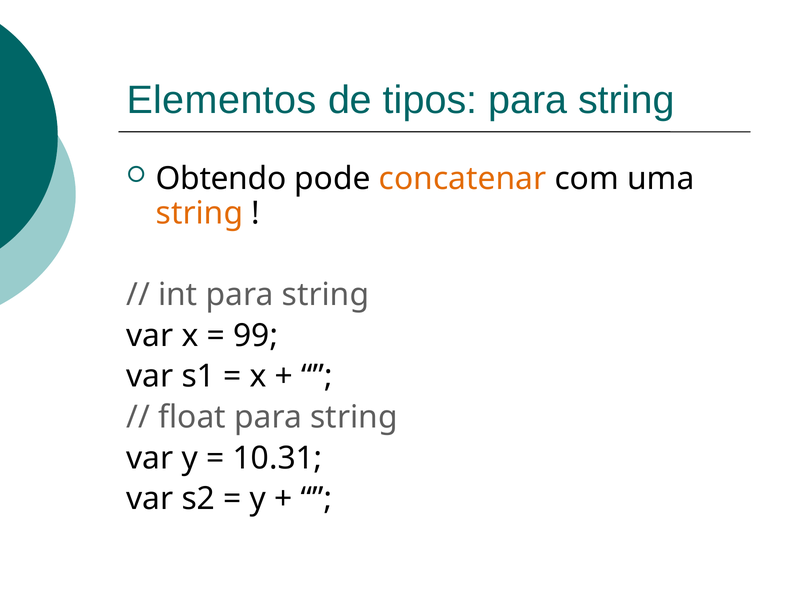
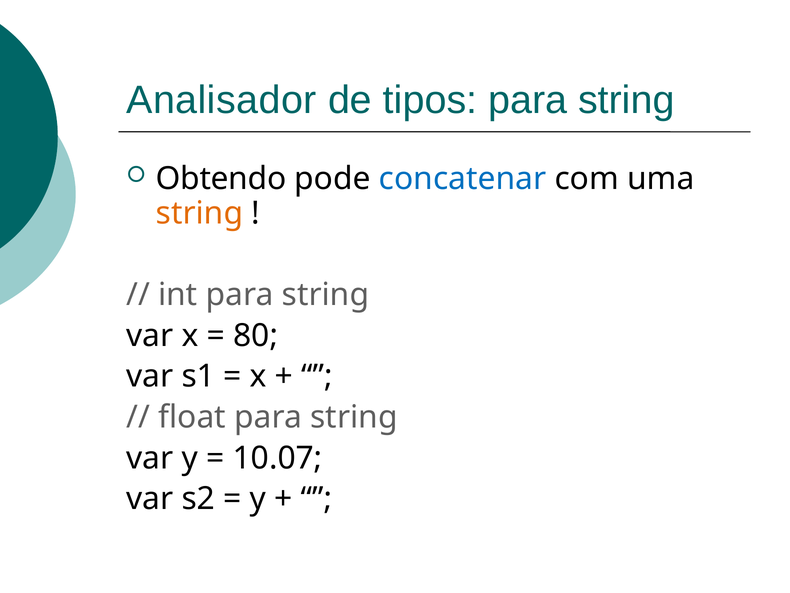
Elementos: Elementos -> Analisador
concatenar colour: orange -> blue
99: 99 -> 80
10.31: 10.31 -> 10.07
